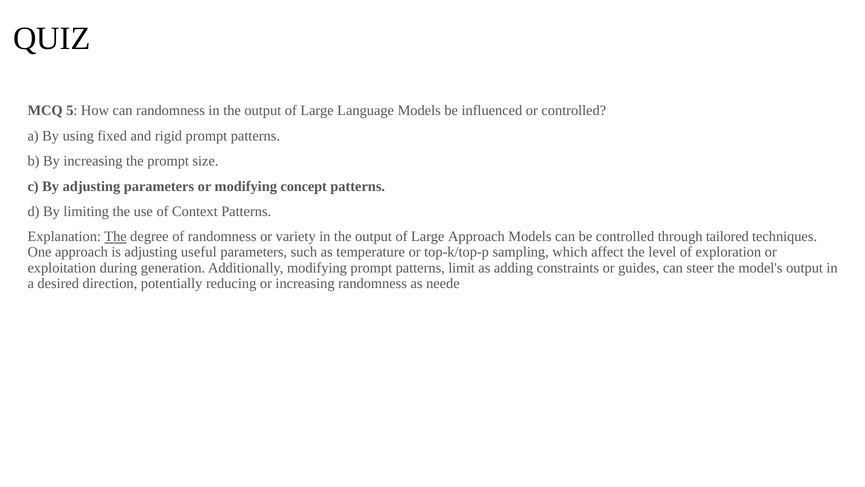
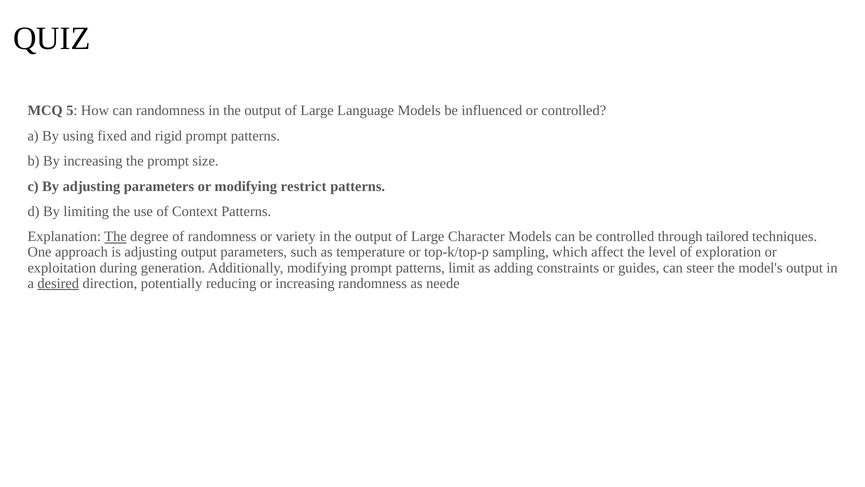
concept: concept -> restrict
Large Approach: Approach -> Character
adjusting useful: useful -> output
desired underline: none -> present
